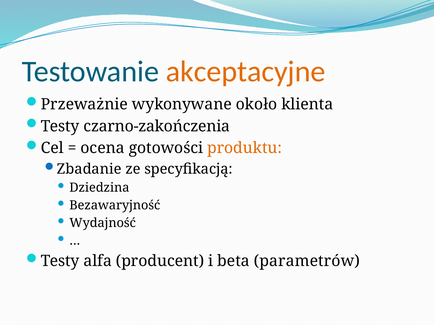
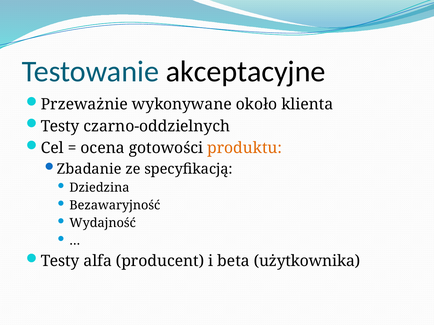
akceptacyjne colour: orange -> black
czarno-zakończenia: czarno-zakończenia -> czarno-oddzielnych
parametrów: parametrów -> użytkownika
